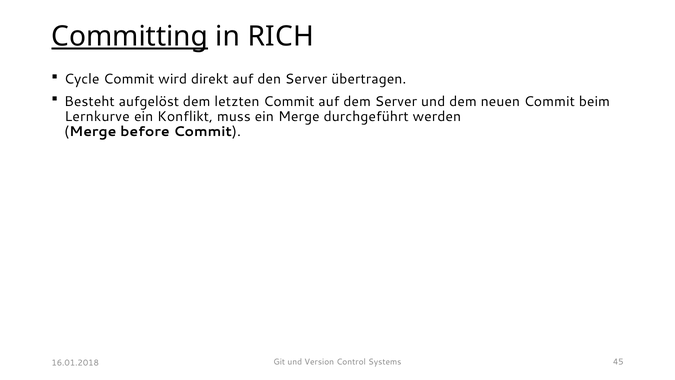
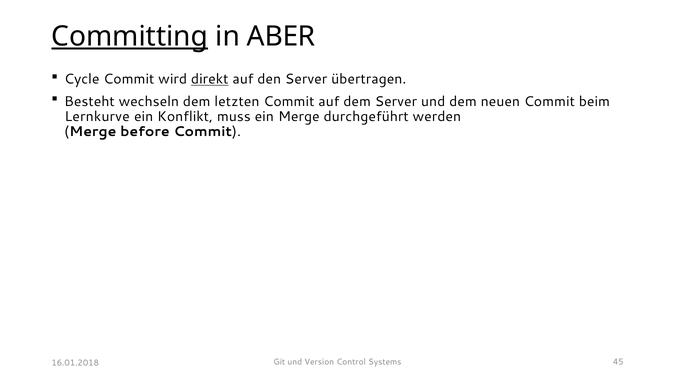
RICH: RICH -> ABER
direkt underline: none -> present
aufgelöst: aufgelöst -> wechseln
